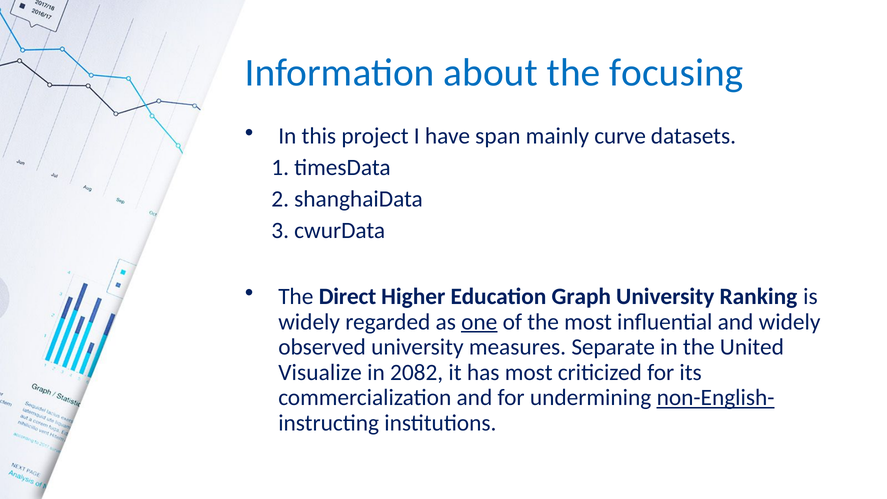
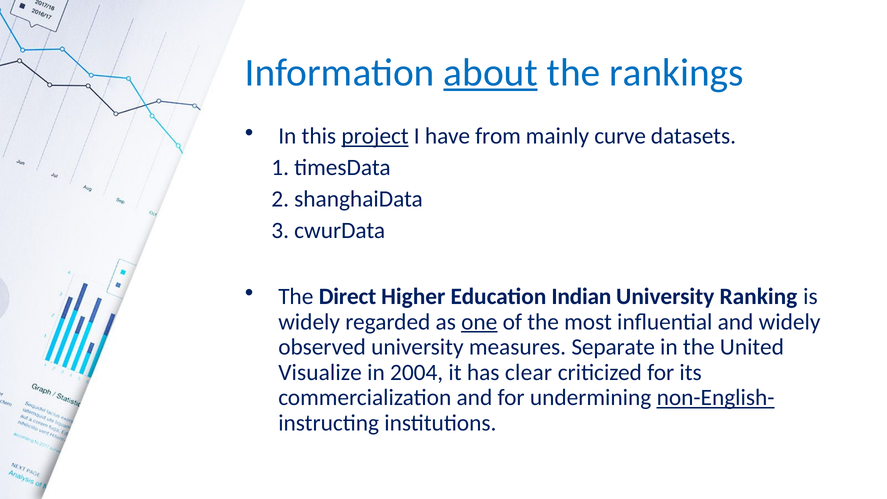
about underline: none -> present
focusing: focusing -> rankings
project underline: none -> present
span: span -> from
Graph: Graph -> Indian
2082: 2082 -> 2004
has most: most -> clear
